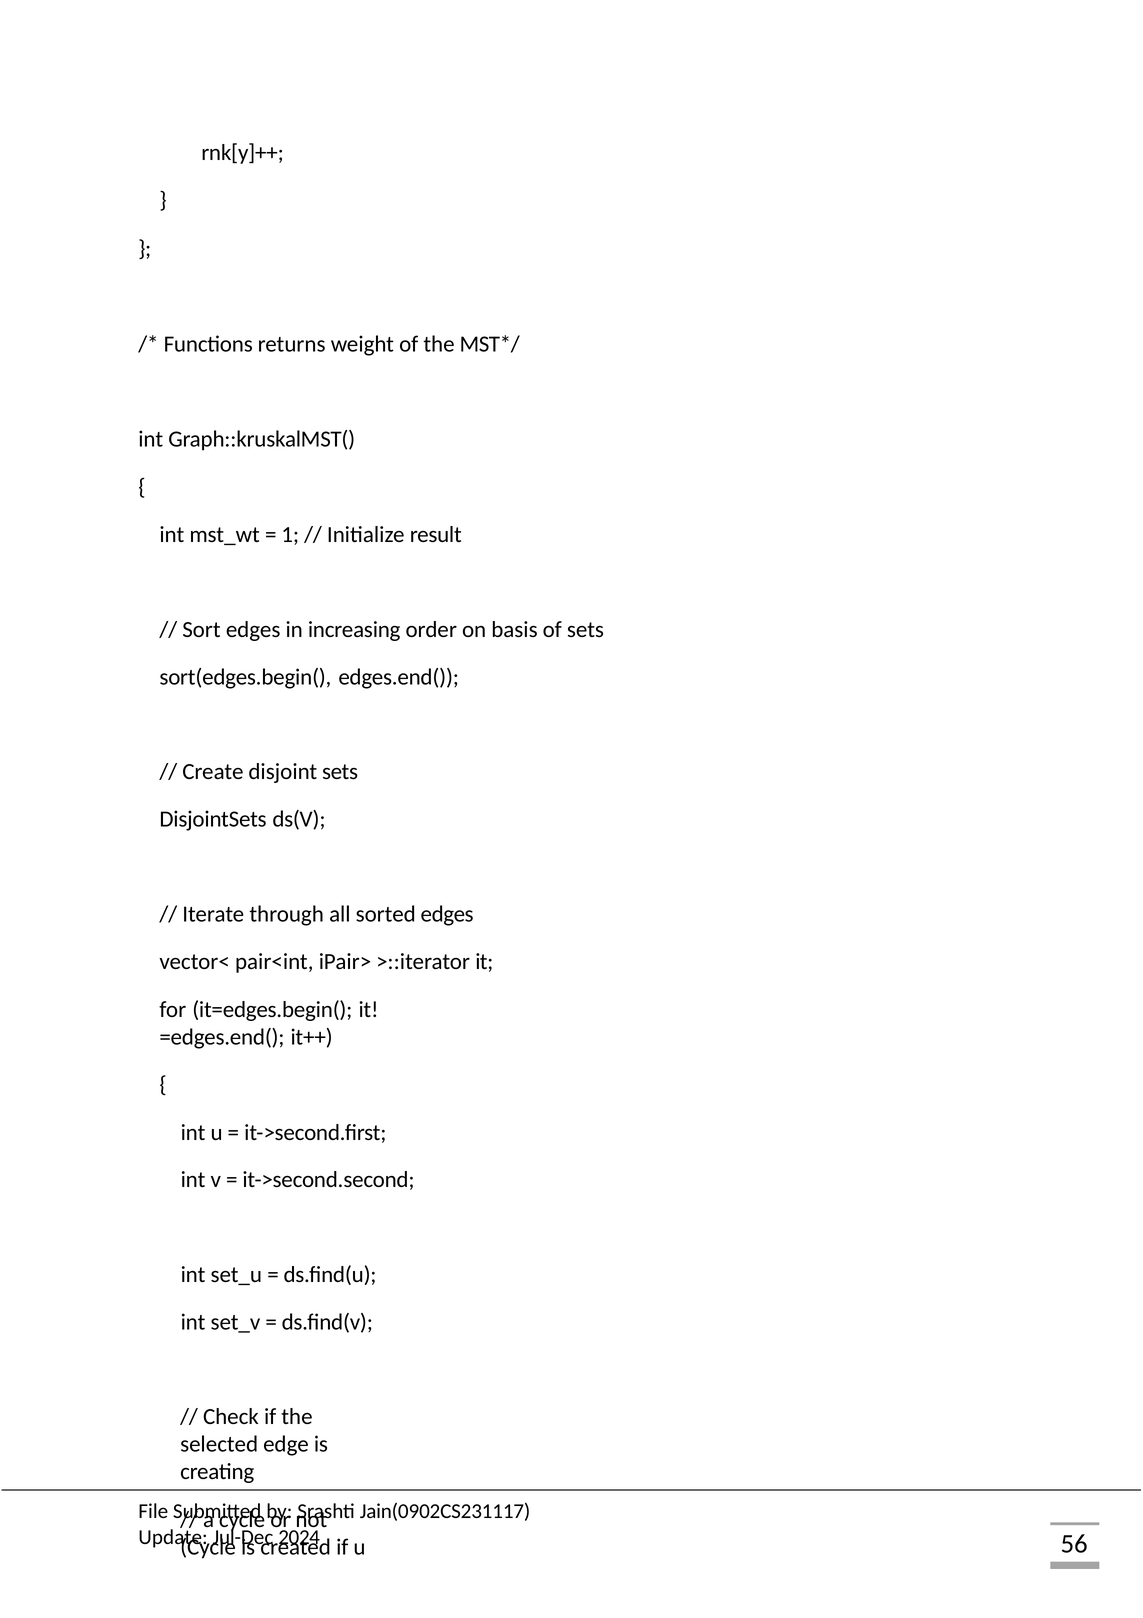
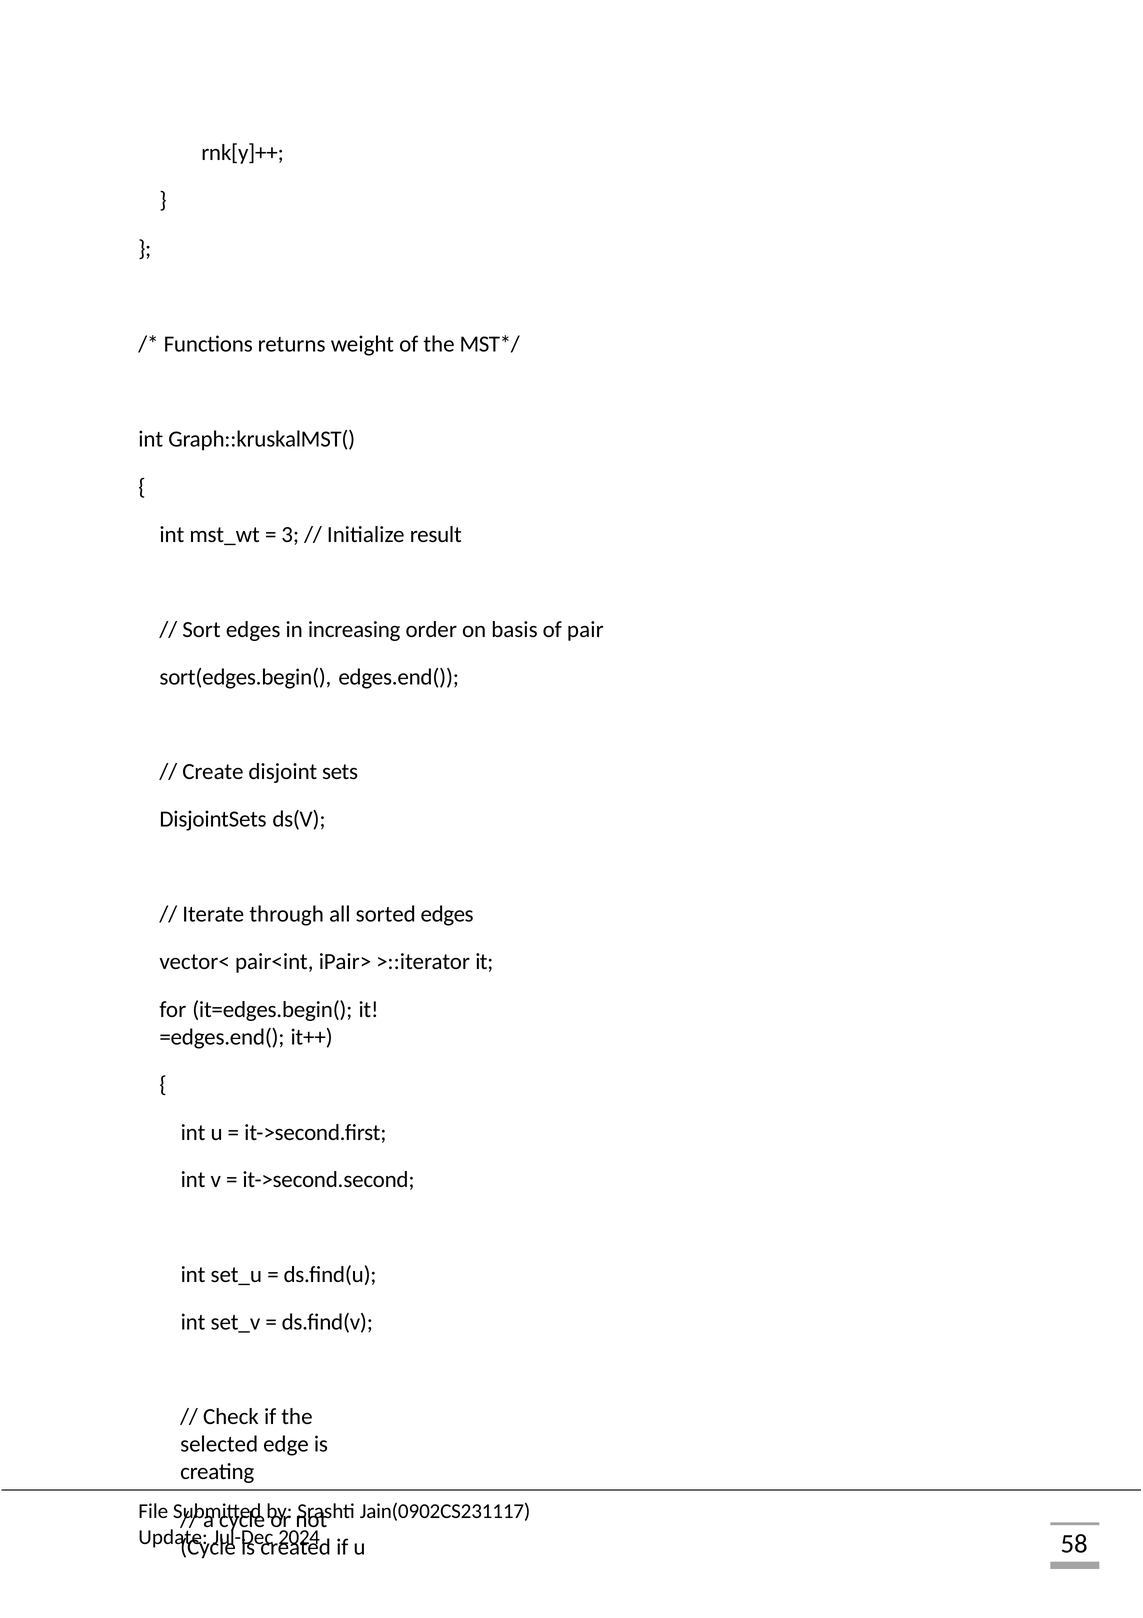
1: 1 -> 3
of sets: sets -> pair
56: 56 -> 58
